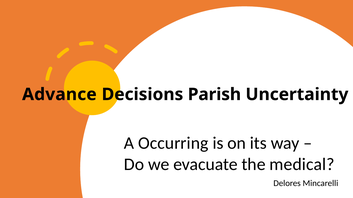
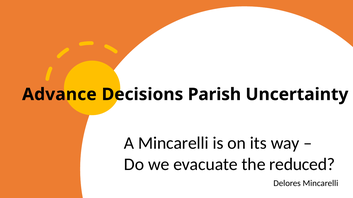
A Occurring: Occurring -> Mincarelli
medical: medical -> reduced
